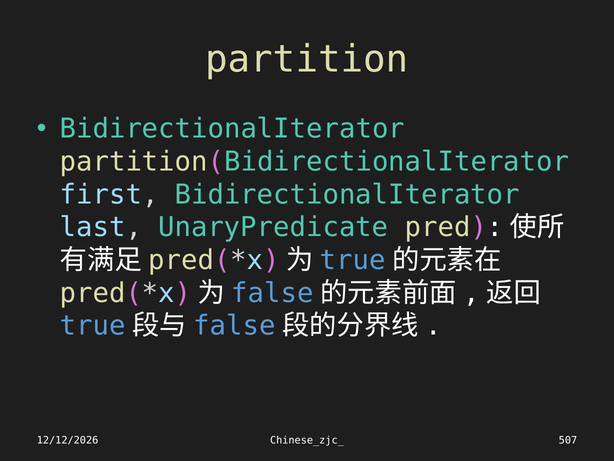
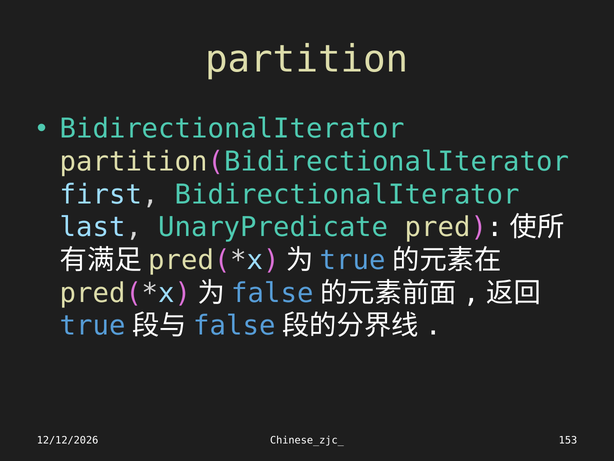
507: 507 -> 153
